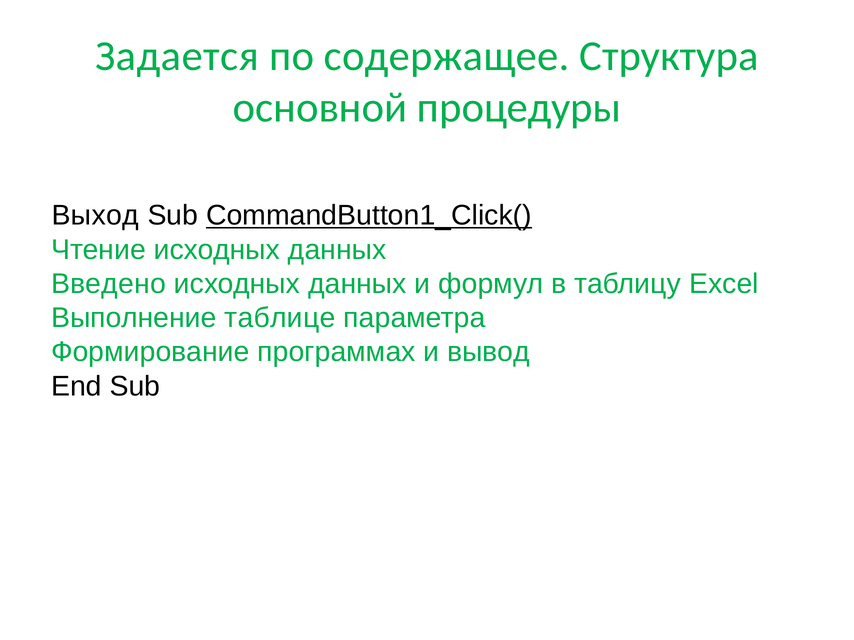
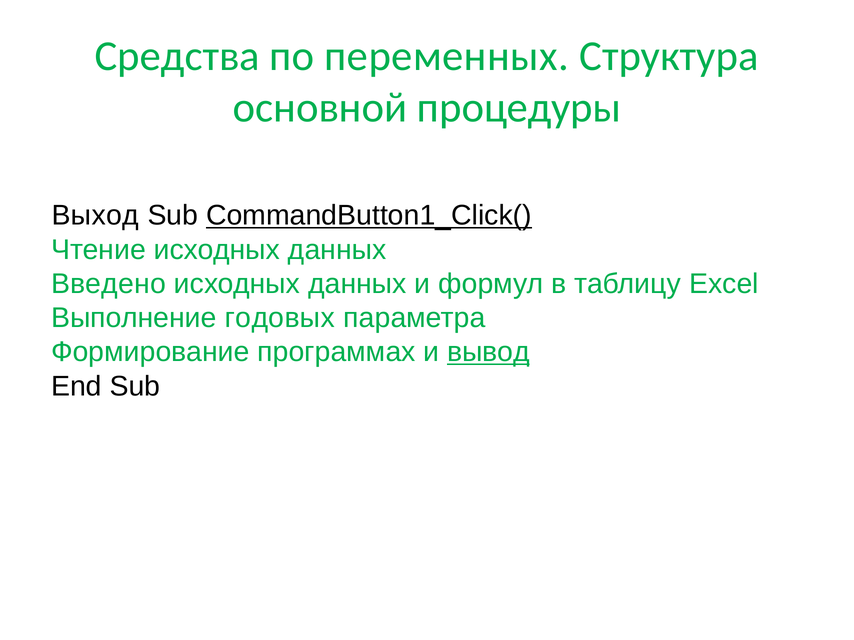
Задается: Задается -> Средства
содержащее: содержащее -> переменных
таблице: таблице -> годовых
вывод underline: none -> present
